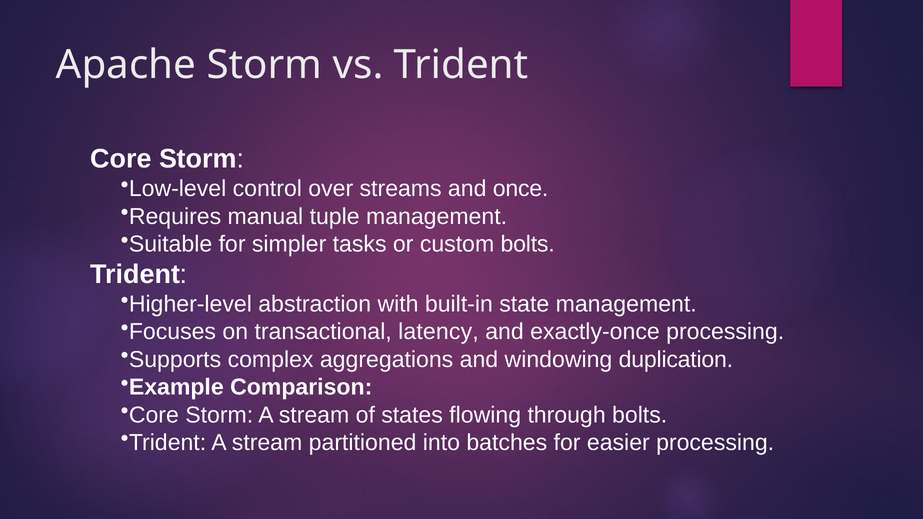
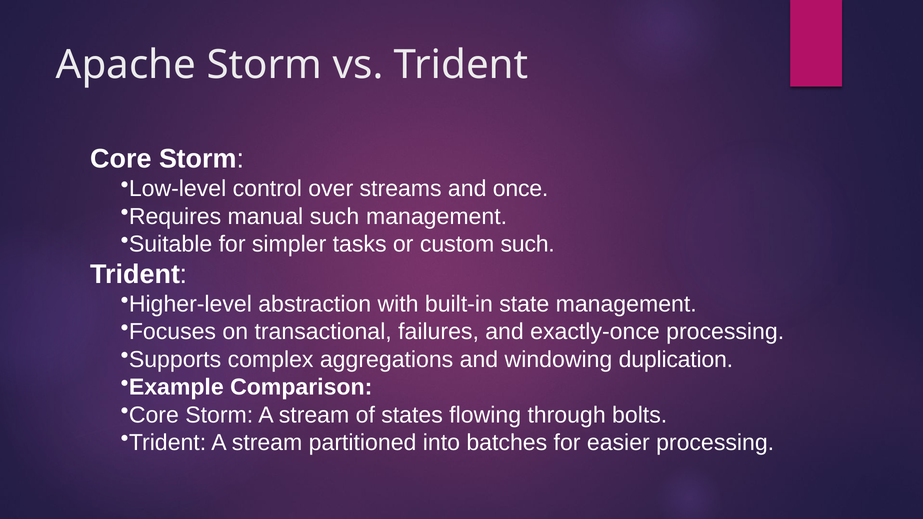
manual tuple: tuple -> such
custom bolts: bolts -> such
latency: latency -> failures
